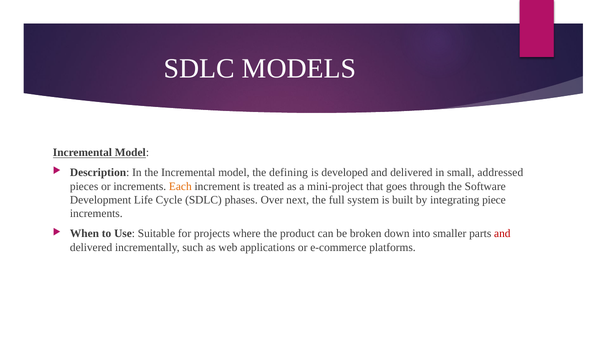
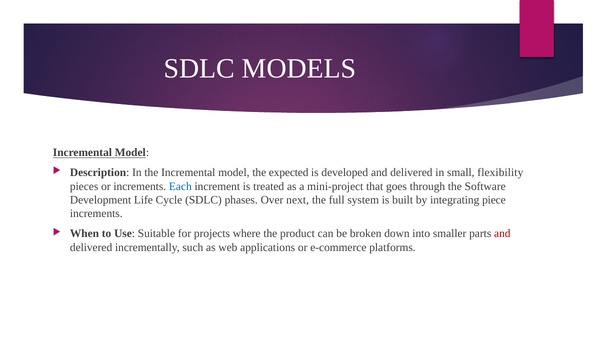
defining: defining -> expected
addressed: addressed -> flexibility
Each colour: orange -> blue
